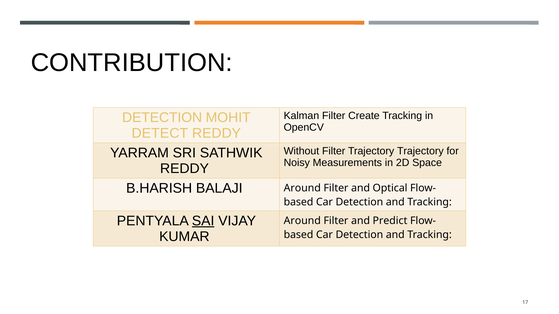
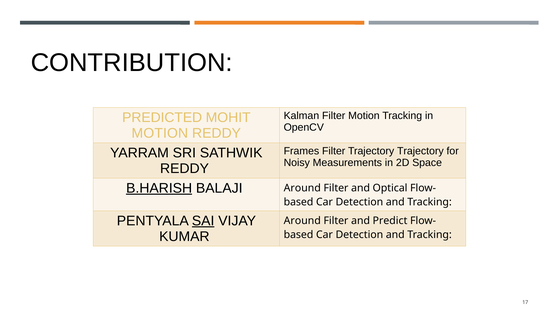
Filter Create: Create -> Motion
DETECTION at (162, 118): DETECTION -> PREDICTED
DETECT at (160, 133): DETECT -> MOTION
Without: Without -> Frames
B.HARISH underline: none -> present
